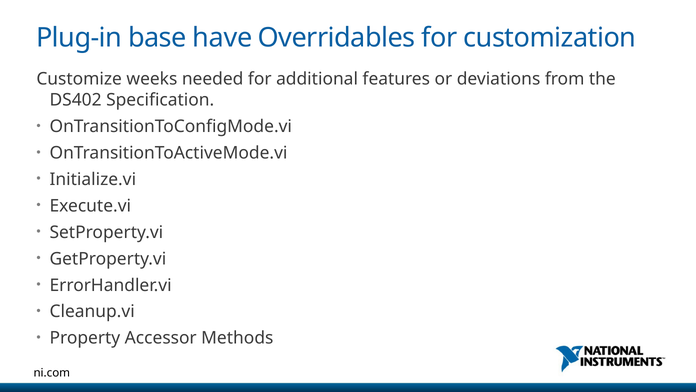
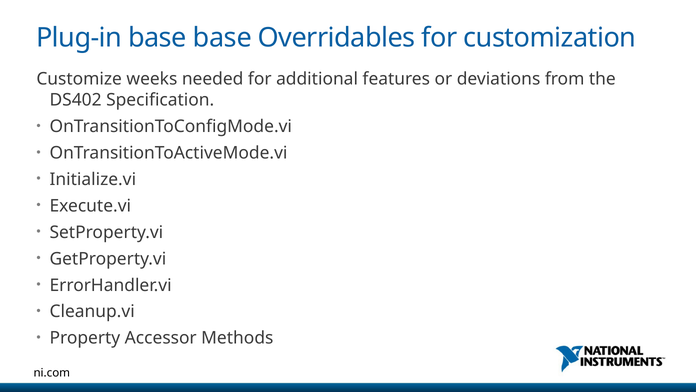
base have: have -> base
